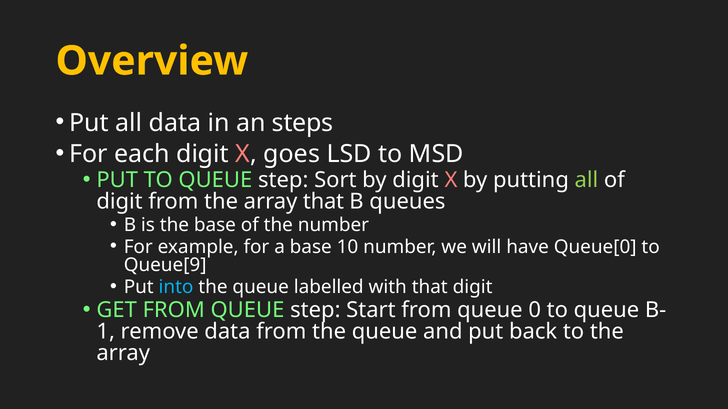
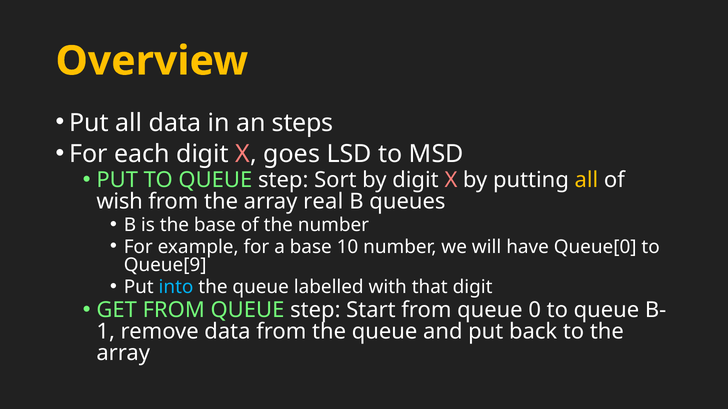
all at (586, 180) colour: light green -> yellow
digit at (120, 202): digit -> wish
array that: that -> real
